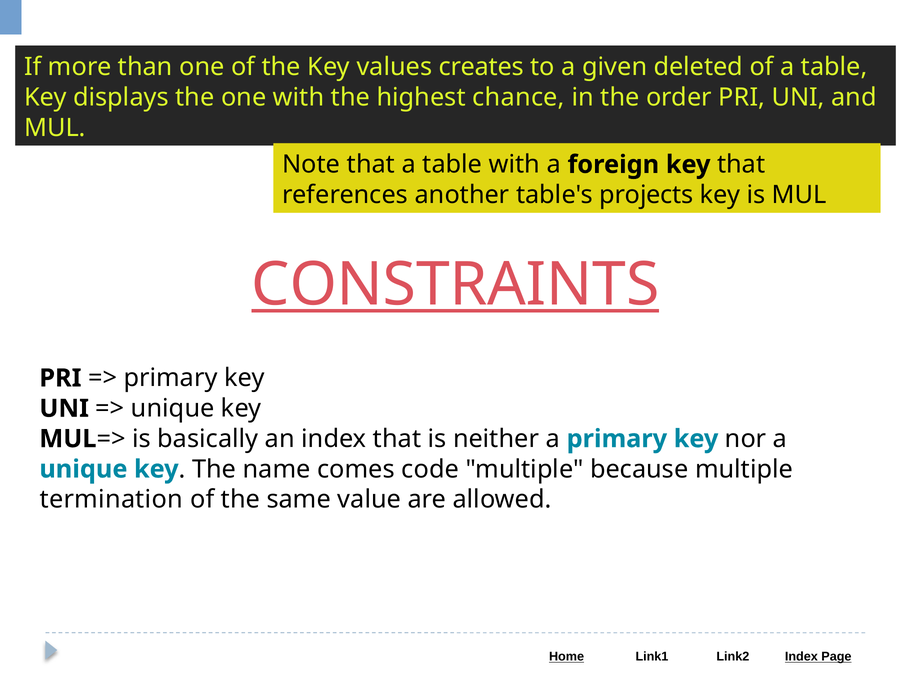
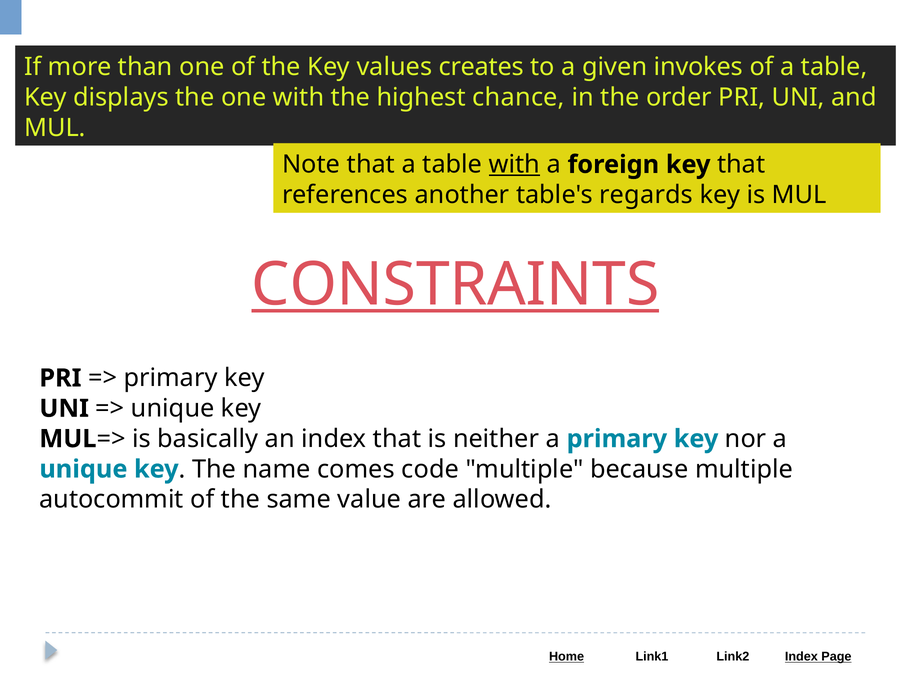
deleted: deleted -> invokes
with at (514, 165) underline: none -> present
projects: projects -> regards
termination: termination -> autocommit
